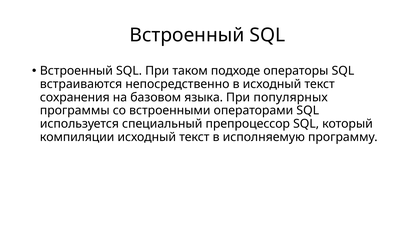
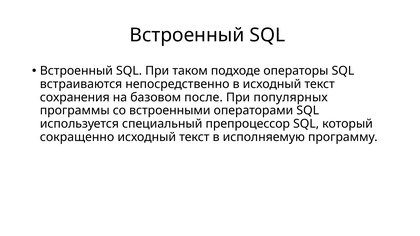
языка: языка -> после
компиляции: компиляции -> сокращенно
